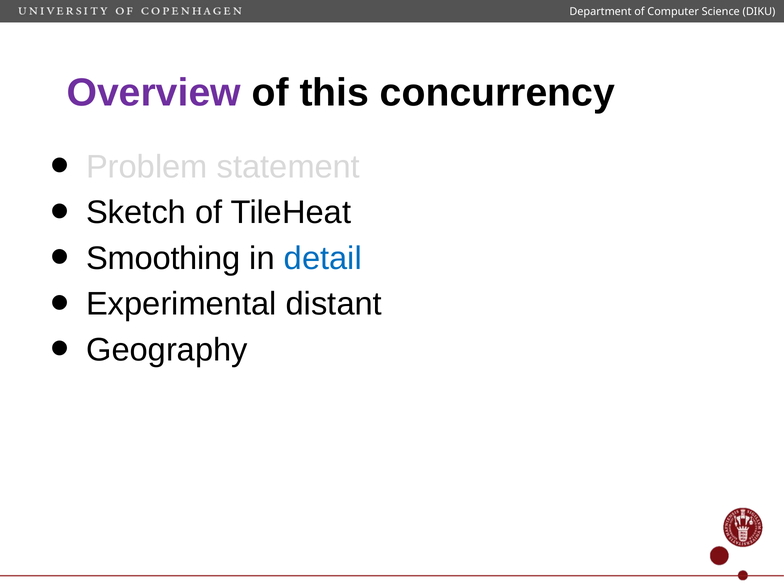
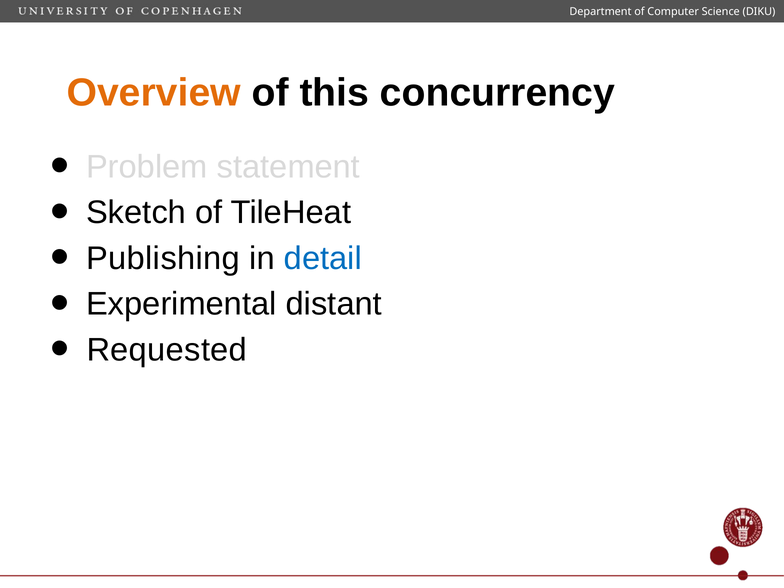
Overview colour: purple -> orange
Smoothing: Smoothing -> Publishing
Geography: Geography -> Requested
